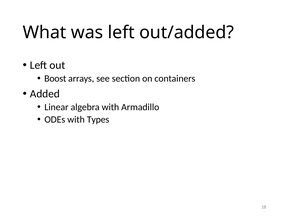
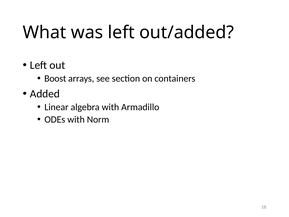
Types: Types -> Norm
